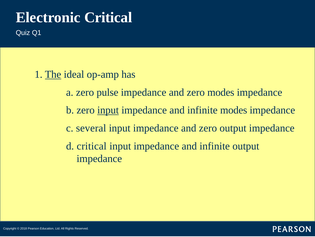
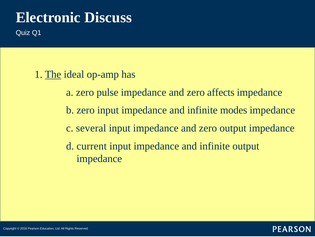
Electronic Critical: Critical -> Discuss
zero modes: modes -> affects
input at (108, 110) underline: present -> none
d critical: critical -> current
